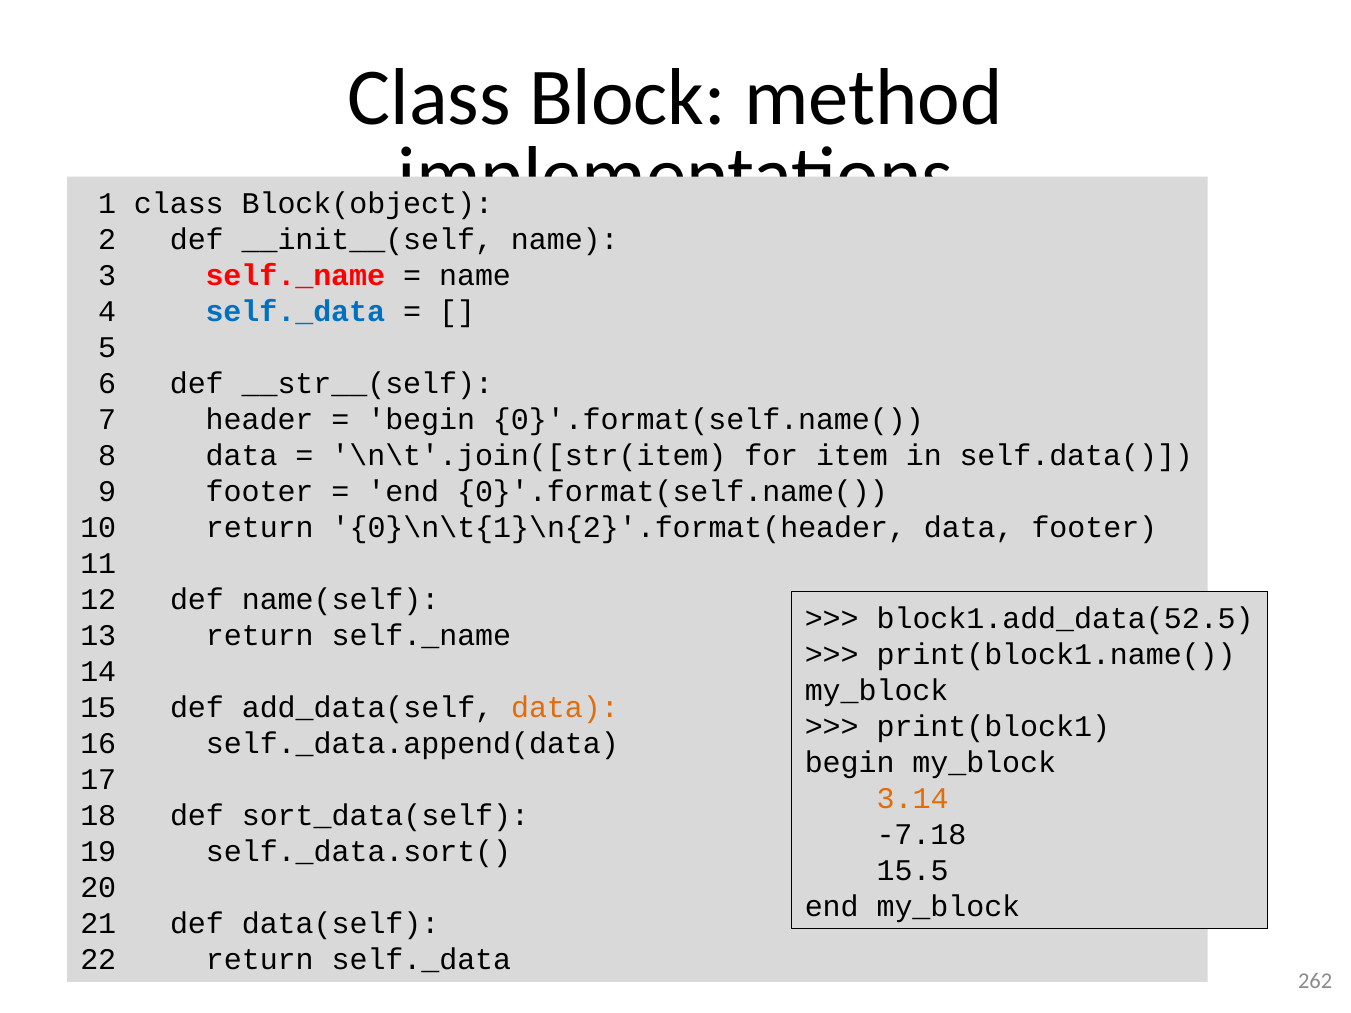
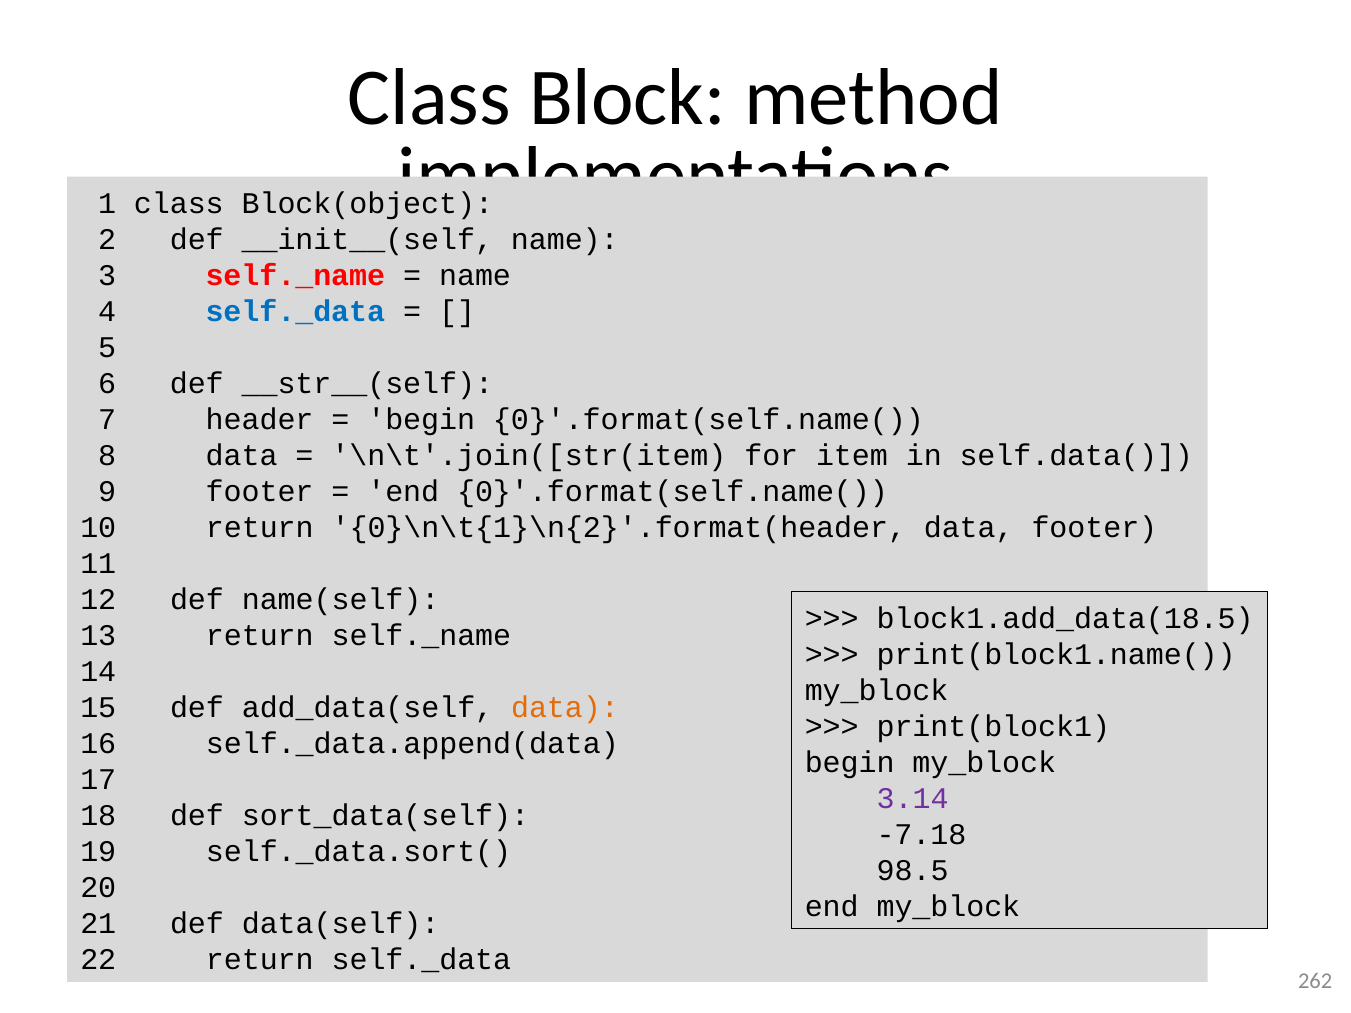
block1.add_data(52.5: block1.add_data(52.5 -> block1.add_data(18.5
3.14 colour: orange -> purple
15.5: 15.5 -> 98.5
